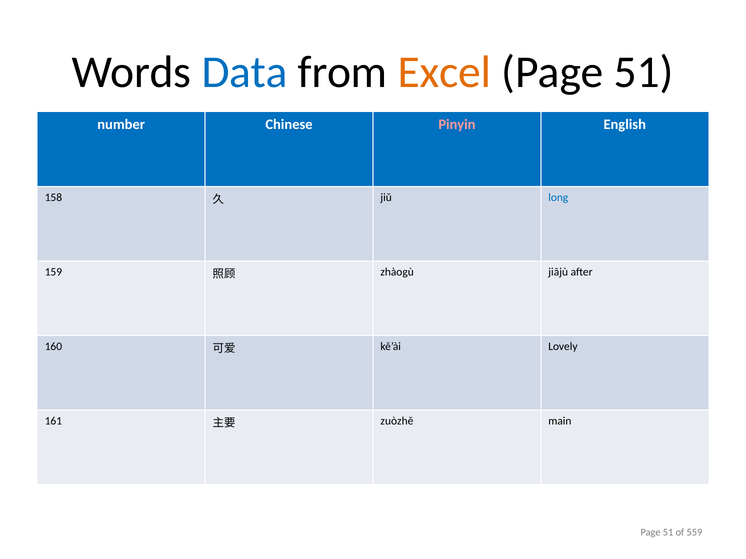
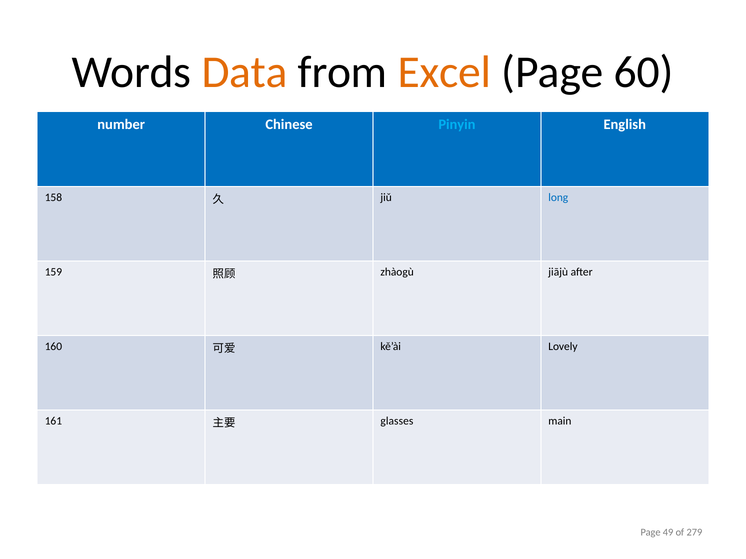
Data colour: blue -> orange
51 at (644, 72): 51 -> 60
Pinyin colour: pink -> light blue
zuòzhě: zuòzhě -> glasses
51 at (668, 533): 51 -> 49
559: 559 -> 279
